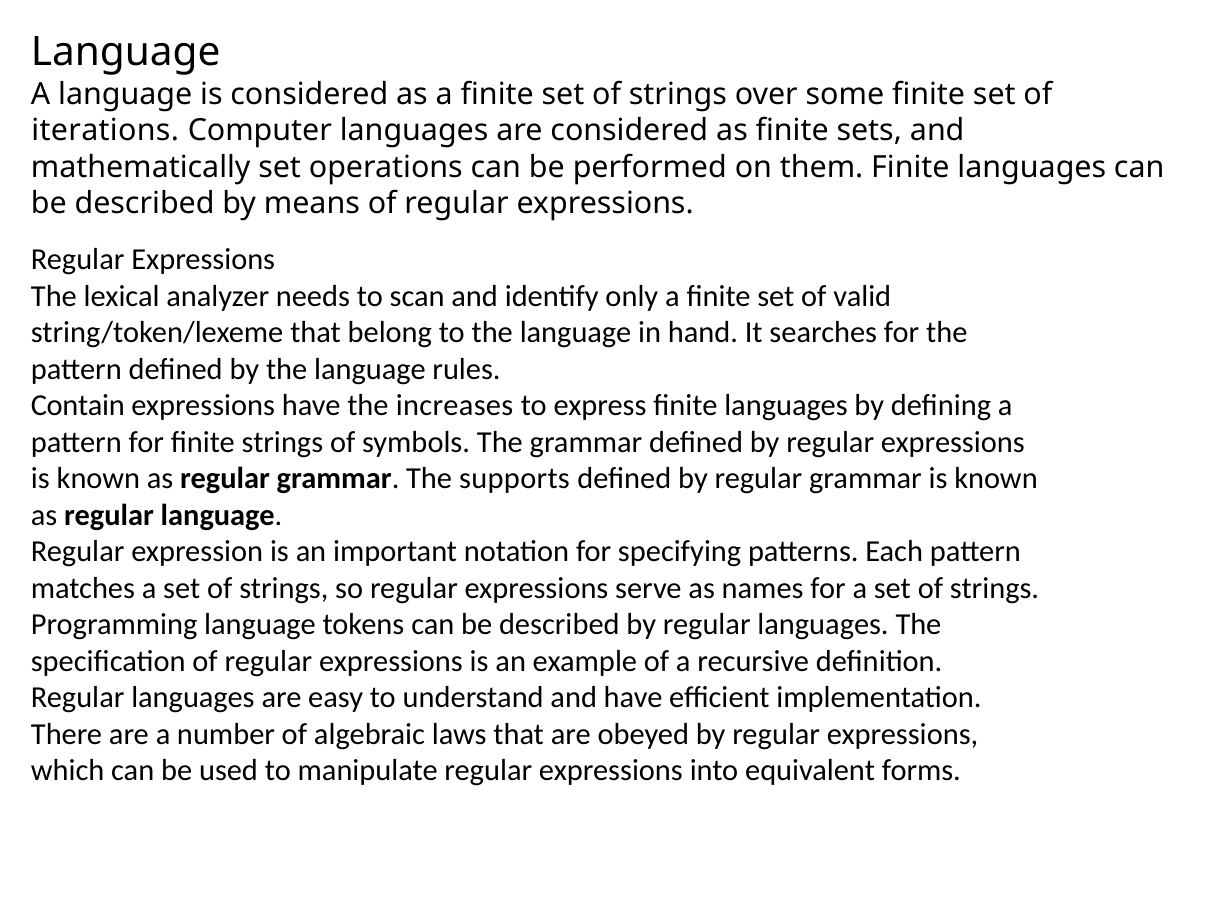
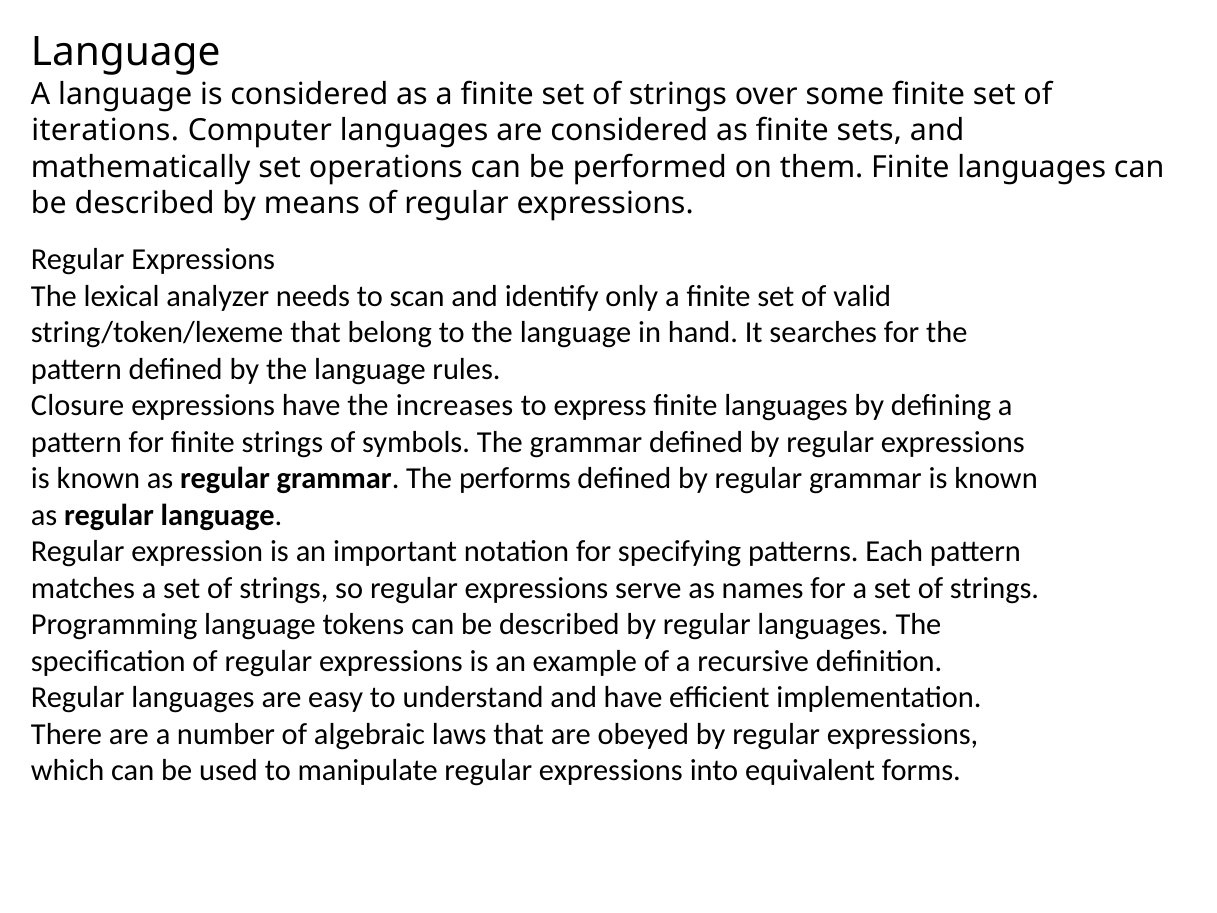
Contain: Contain -> Closure
supports: supports -> performs
